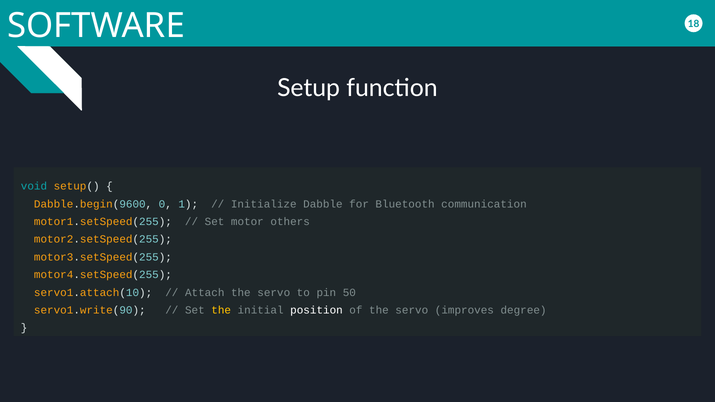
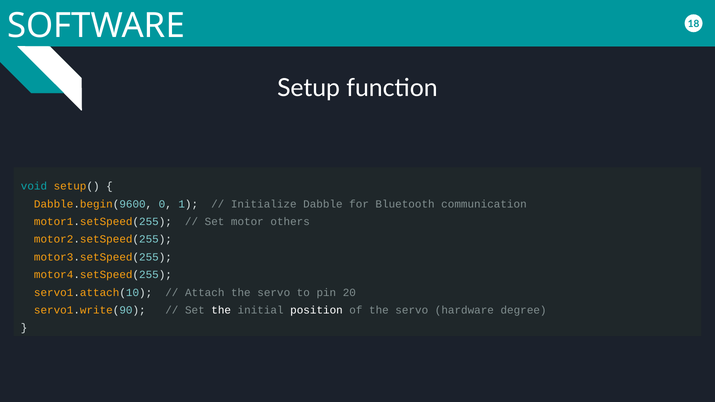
50: 50 -> 20
the at (221, 310) colour: yellow -> white
improves: improves -> hardware
